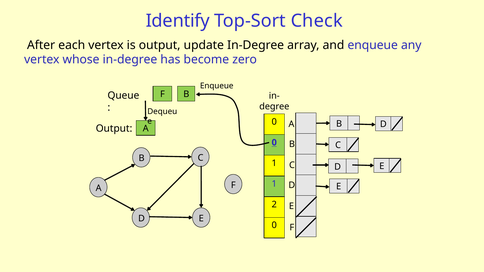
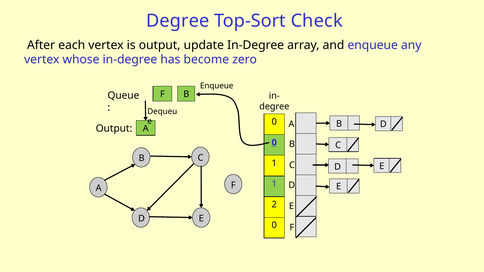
Identify at (178, 21): Identify -> Degree
